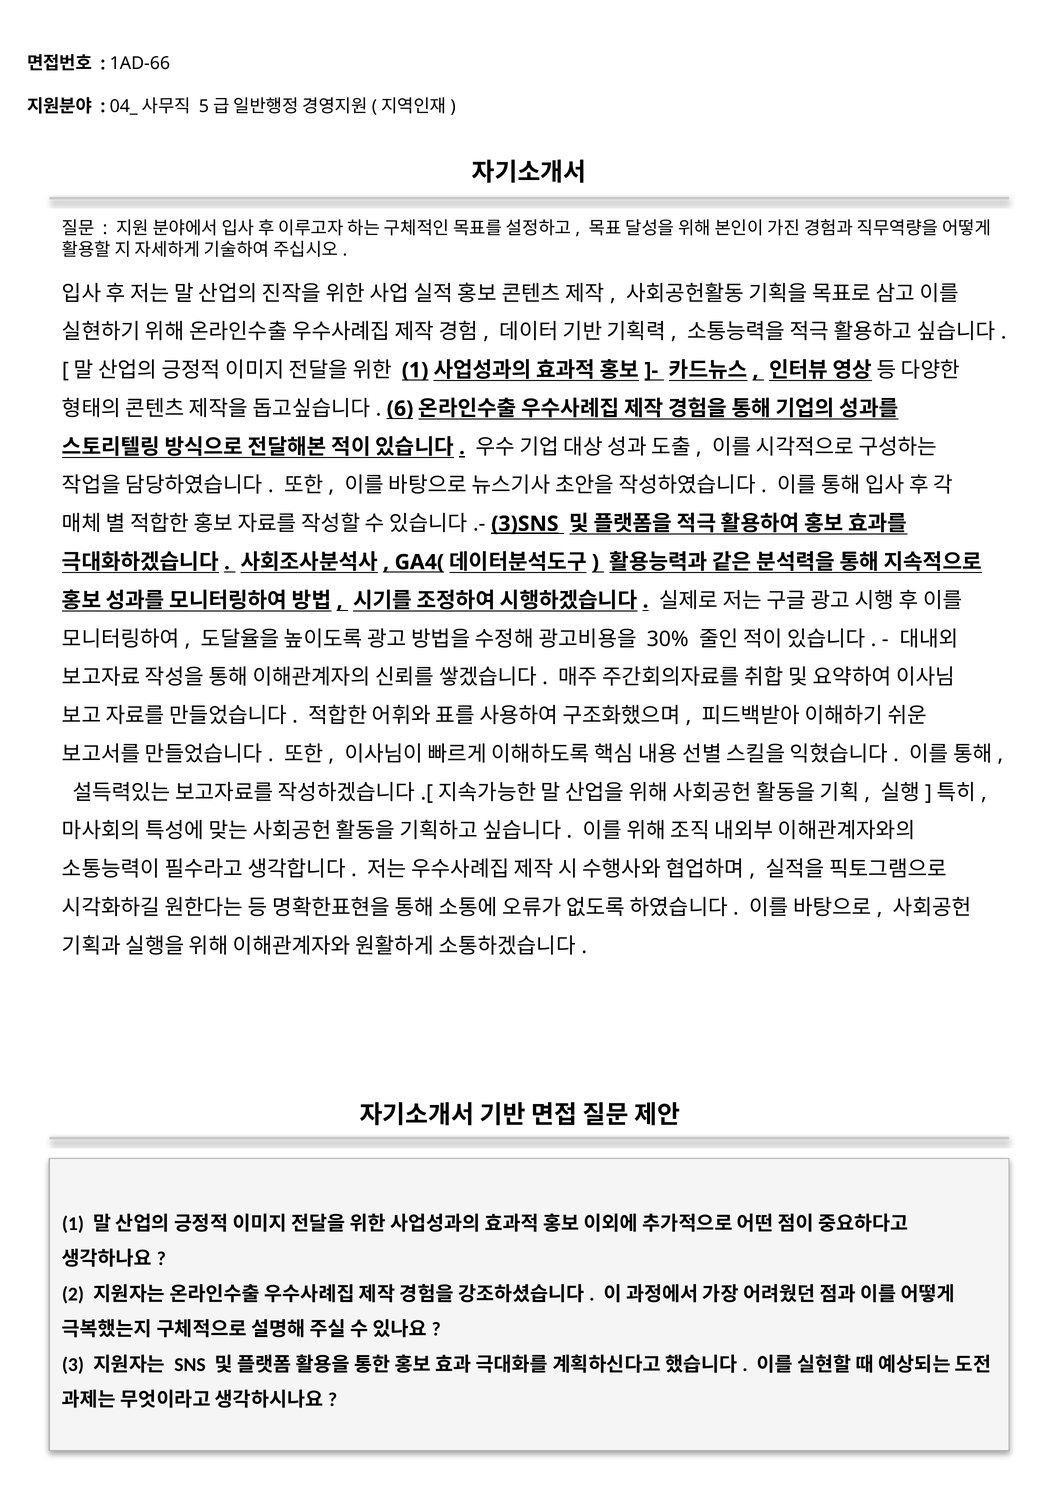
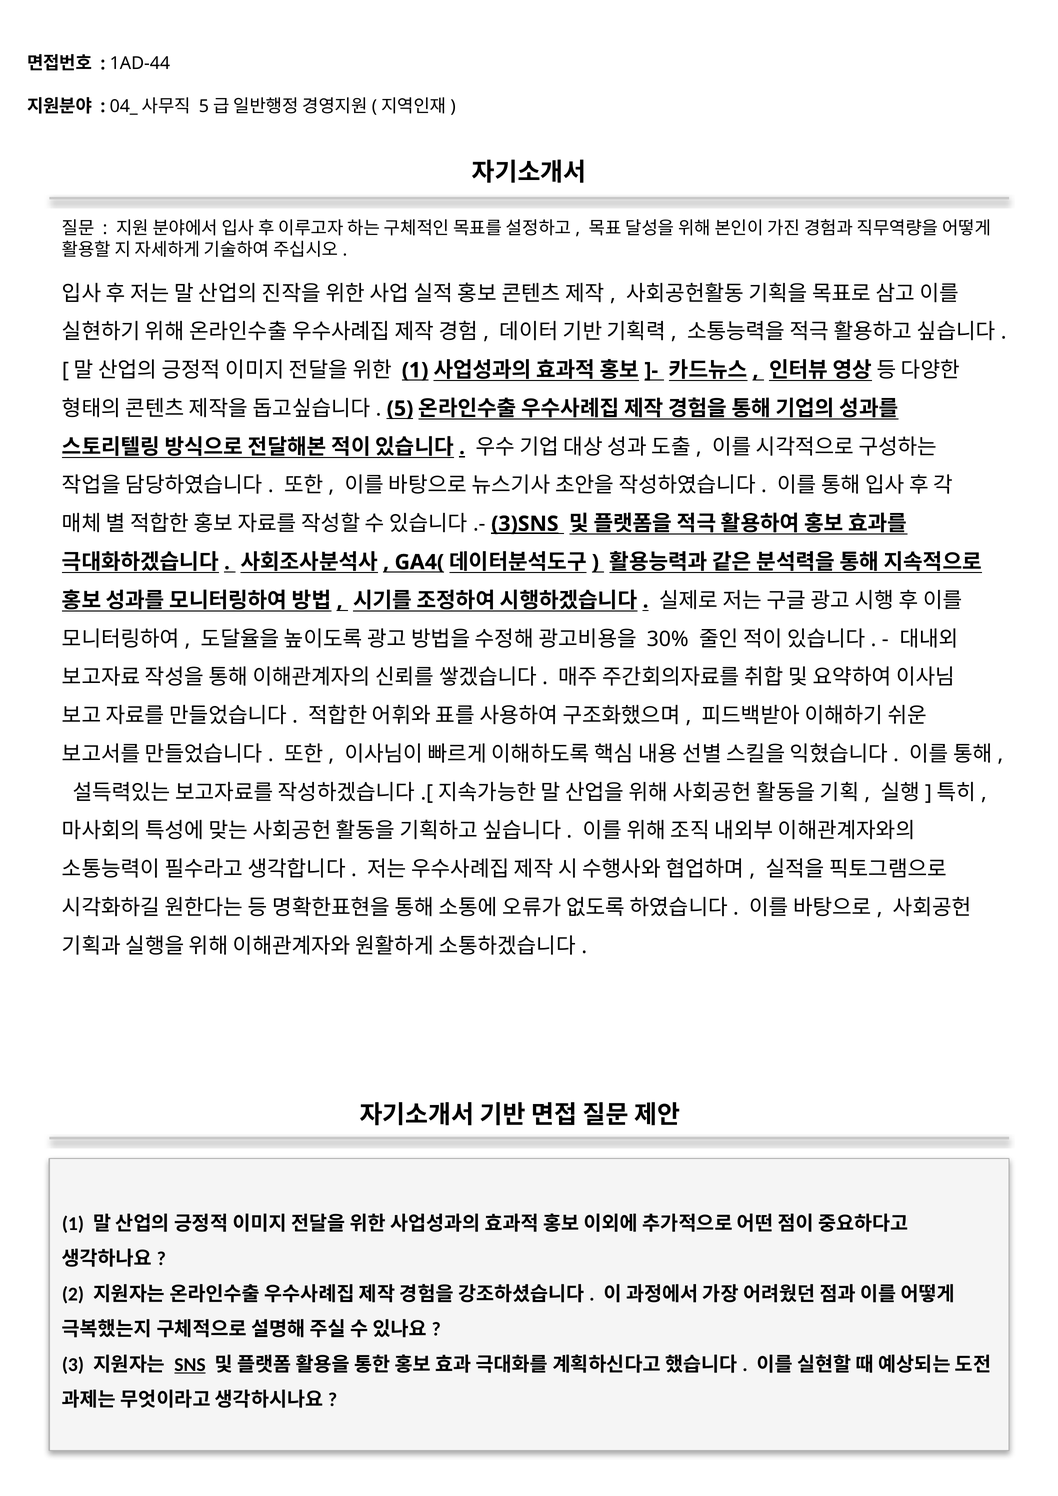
1AD-66: 1AD-66 -> 1AD-44
6: 6 -> 5
SNS underline: none -> present
